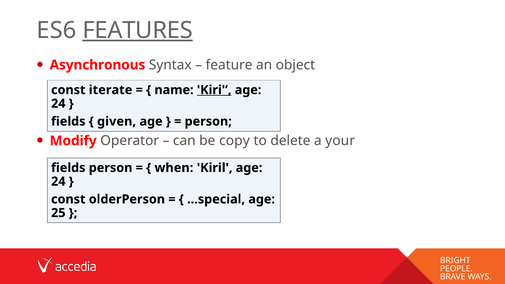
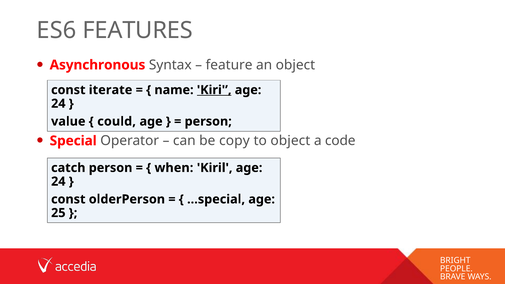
FEATURES underline: present -> none
fields at (68, 121): fields -> value
given: given -> could
Modify: Modify -> Special
to delete: delete -> object
your: your -> code
fields at (68, 168): fields -> catch
